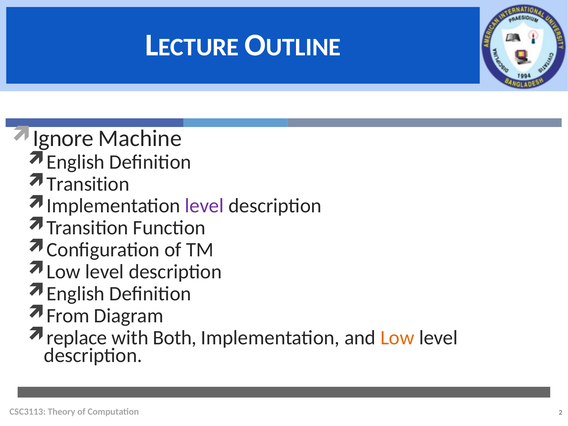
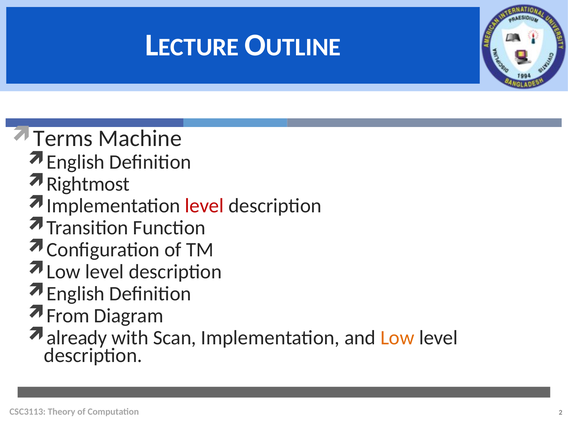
Ignore: Ignore -> Terms
Transition at (88, 184): Transition -> Rightmost
level at (204, 206) colour: purple -> red
replace: replace -> already
Both: Both -> Scan
